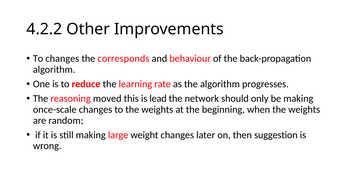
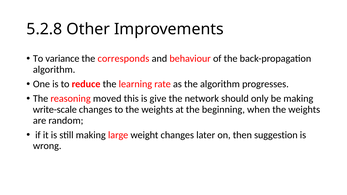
4.2.2: 4.2.2 -> 5.2.8
To changes: changes -> variance
lead: lead -> give
once-scale: once-scale -> write-scale
